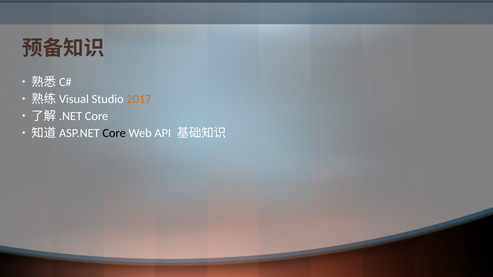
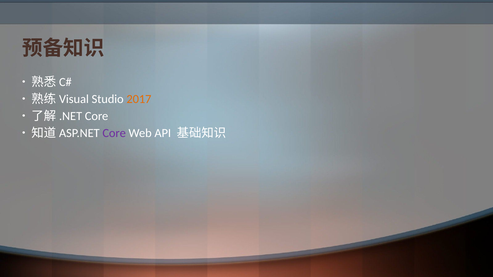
Core at (114, 133) colour: black -> purple
